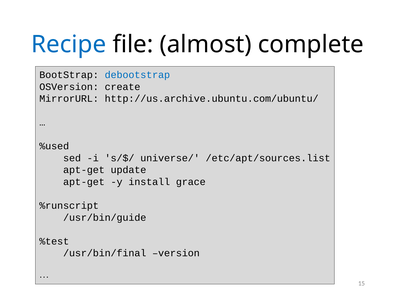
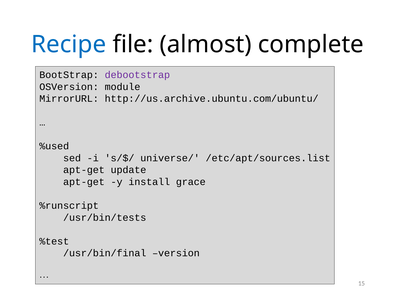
debootstrap colour: blue -> purple
create: create -> module
/usr/bin/guide: /usr/bin/guide -> /usr/bin/tests
